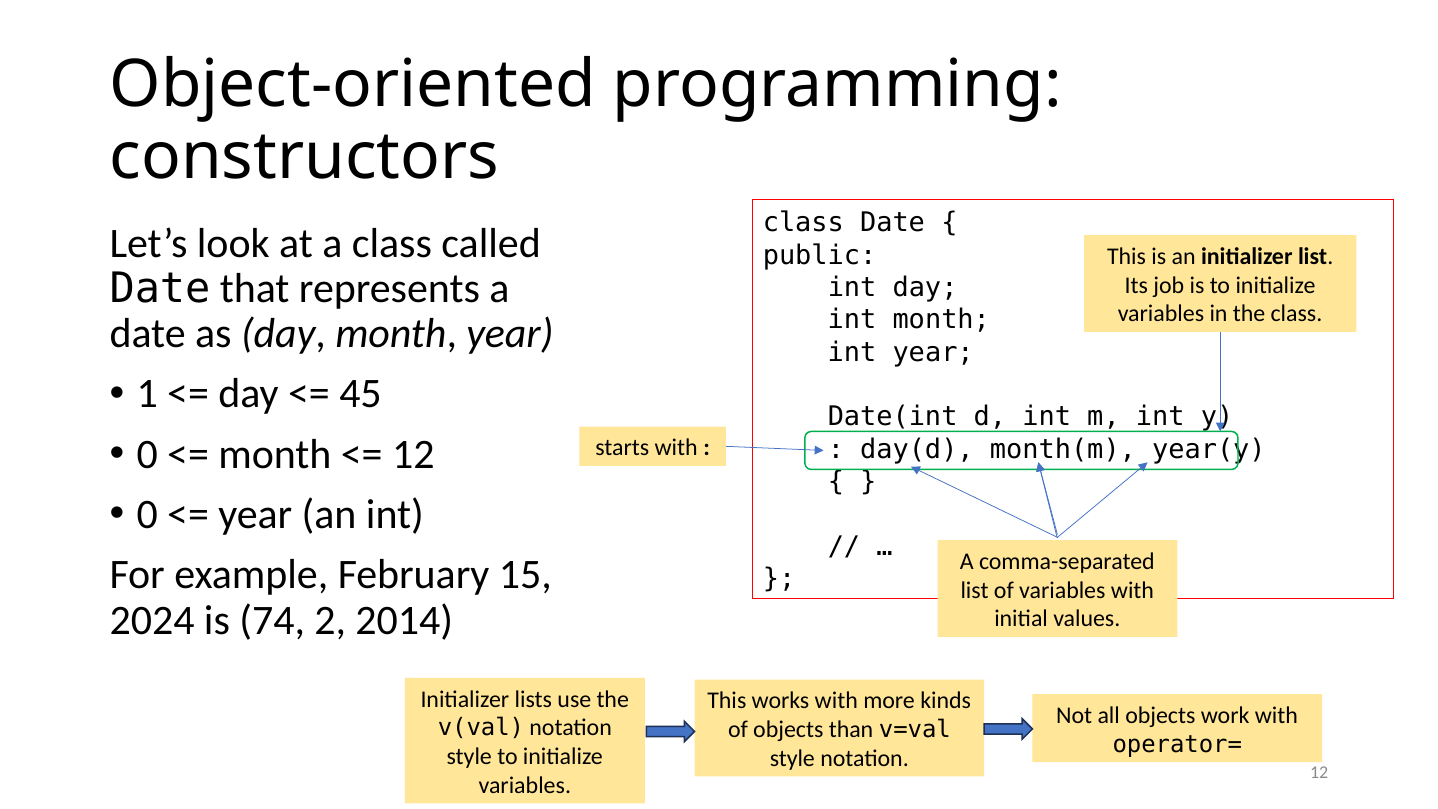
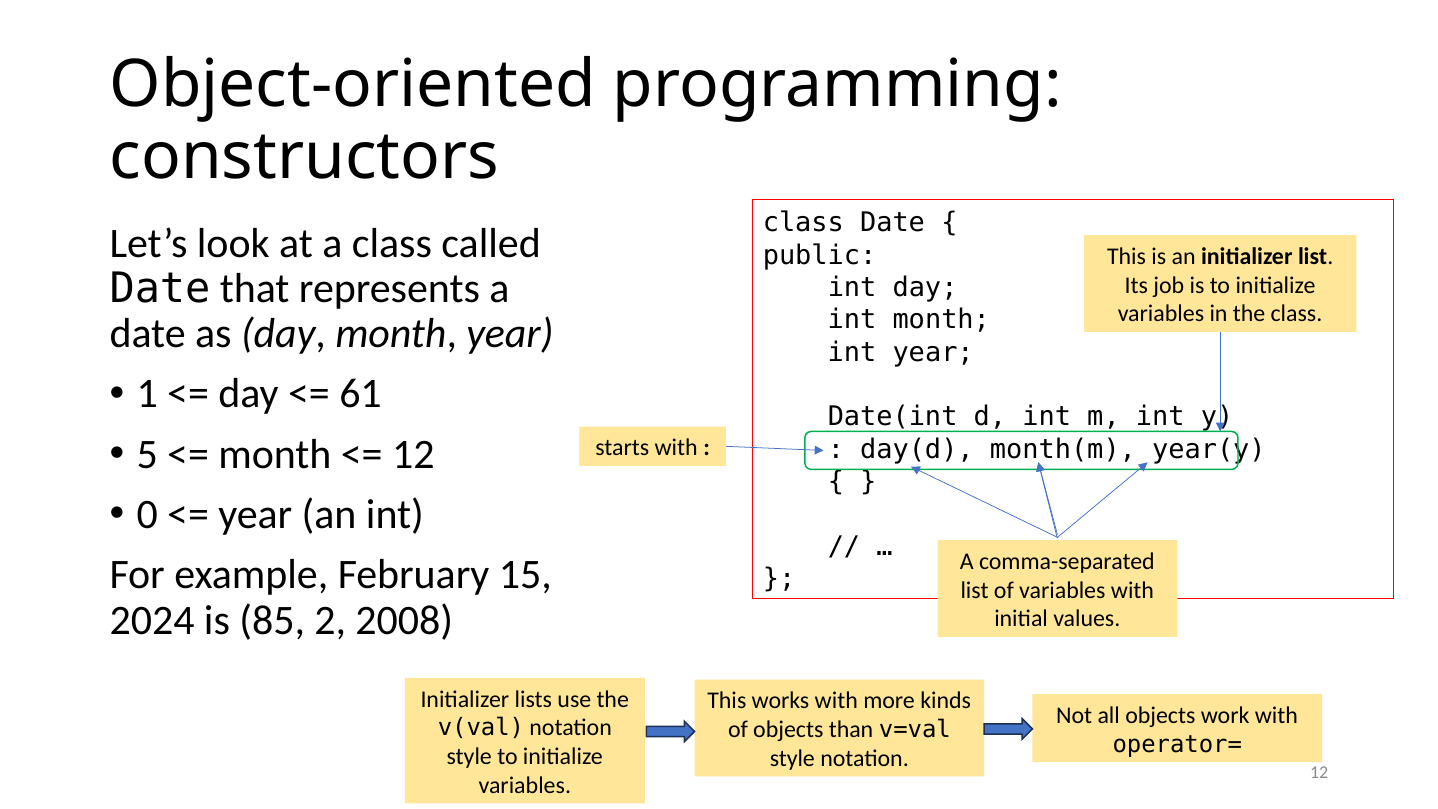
45: 45 -> 61
0 at (147, 454): 0 -> 5
74: 74 -> 85
2014: 2014 -> 2008
